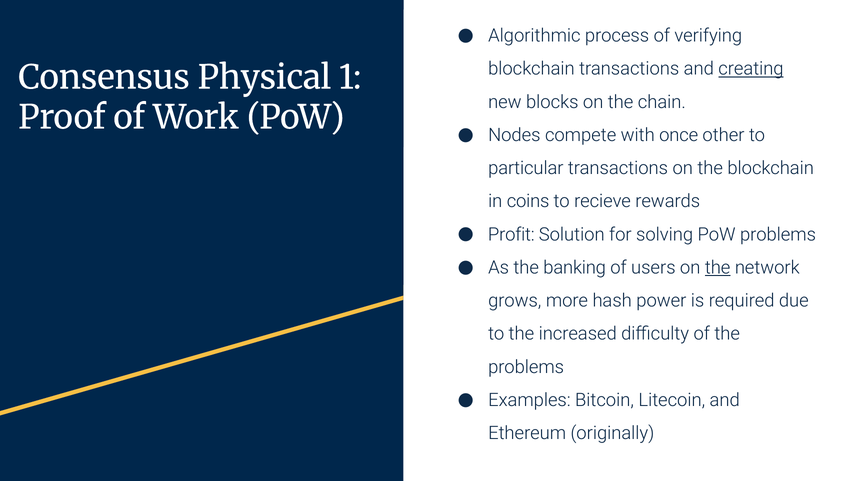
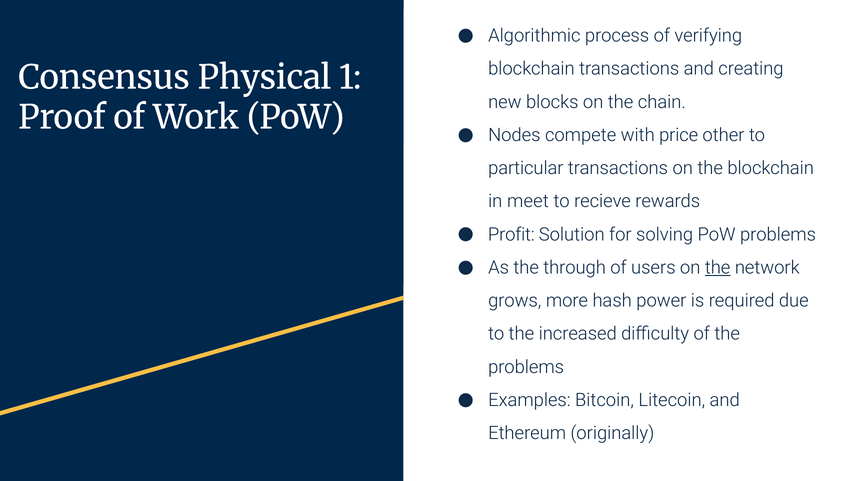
creating underline: present -> none
once: once -> price
coins: coins -> meet
banking: banking -> through
